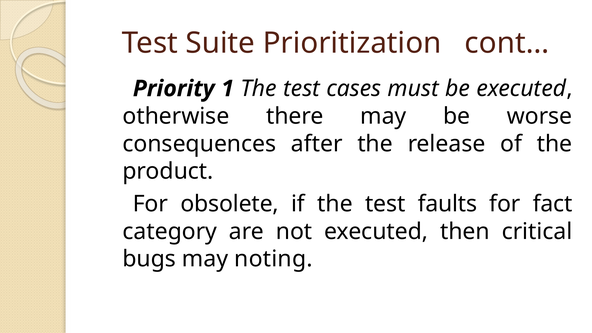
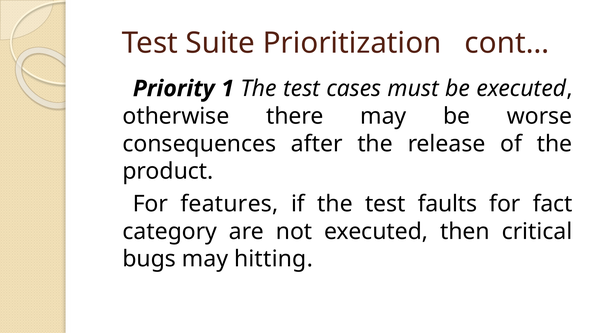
obsolete: obsolete -> features
noting: noting -> hitting
